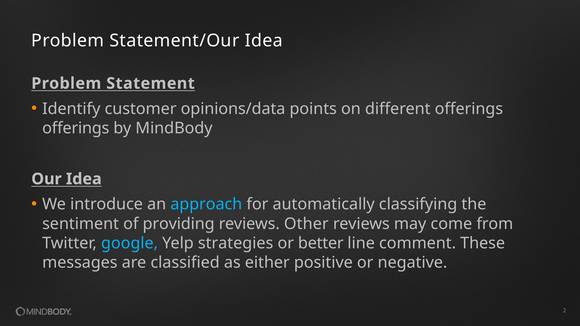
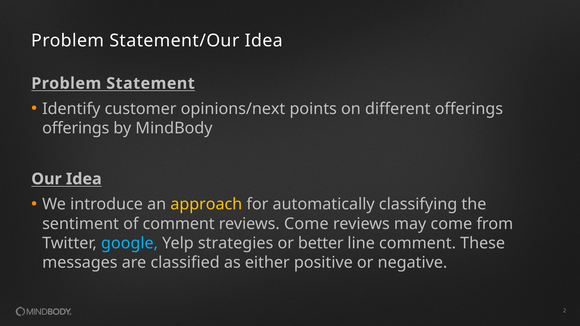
opinions/data: opinions/data -> opinions/next
approach colour: light blue -> yellow
of providing: providing -> comment
reviews Other: Other -> Come
